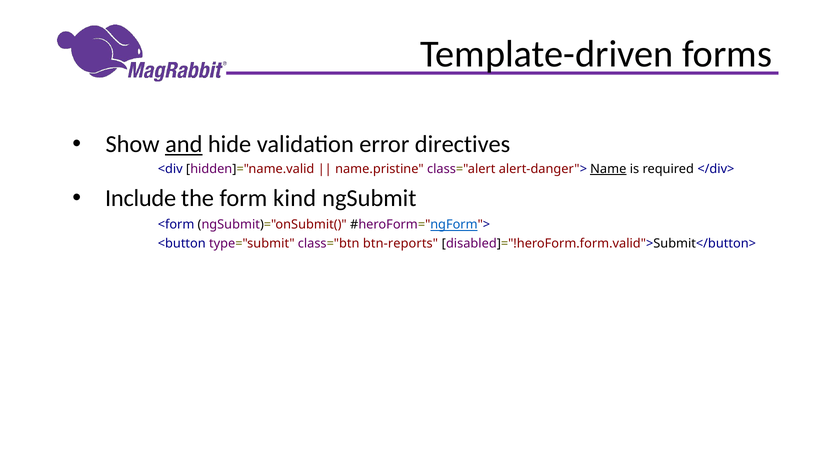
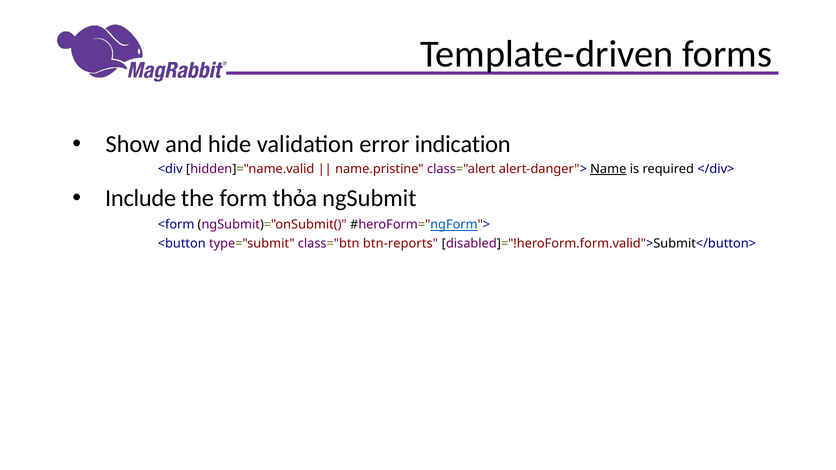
and underline: present -> none
directives: directives -> indication
kind: kind -> thỏa
